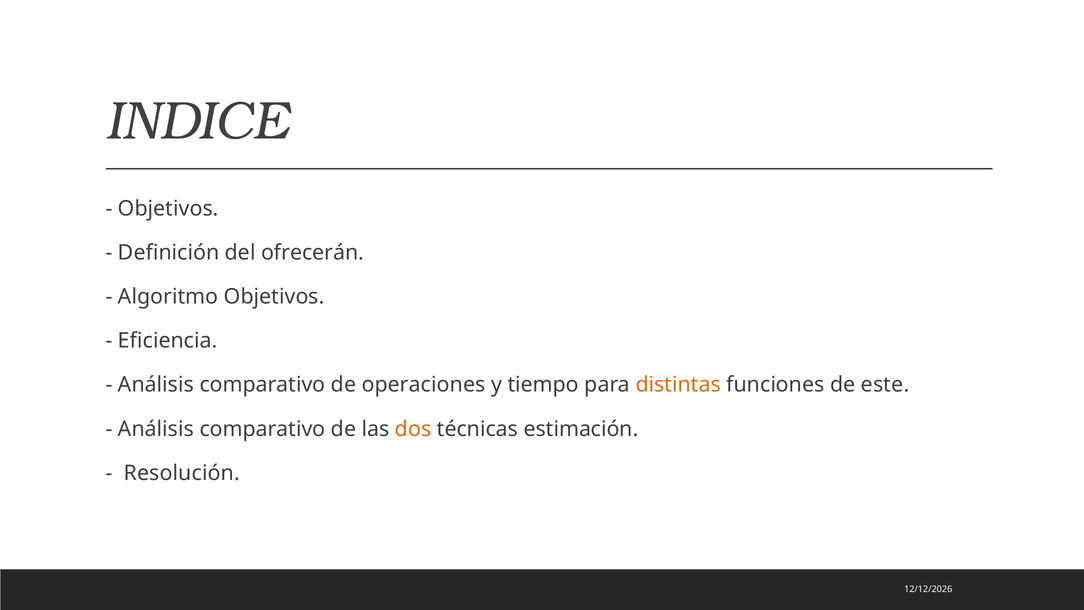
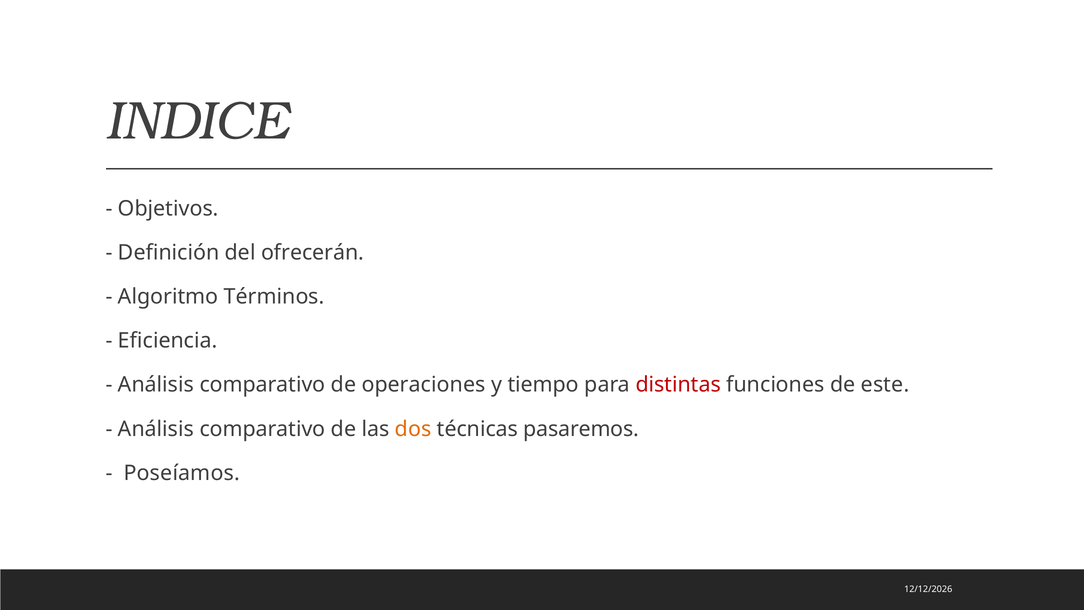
Algoritmo Objetivos: Objetivos -> Términos
distintas colour: orange -> red
estimación: estimación -> pasaremos
Resolución: Resolución -> Poseíamos
